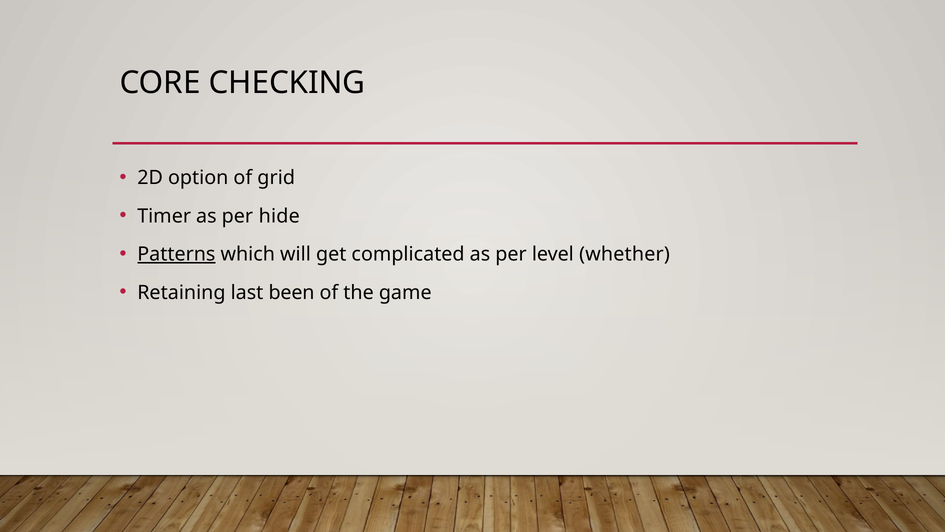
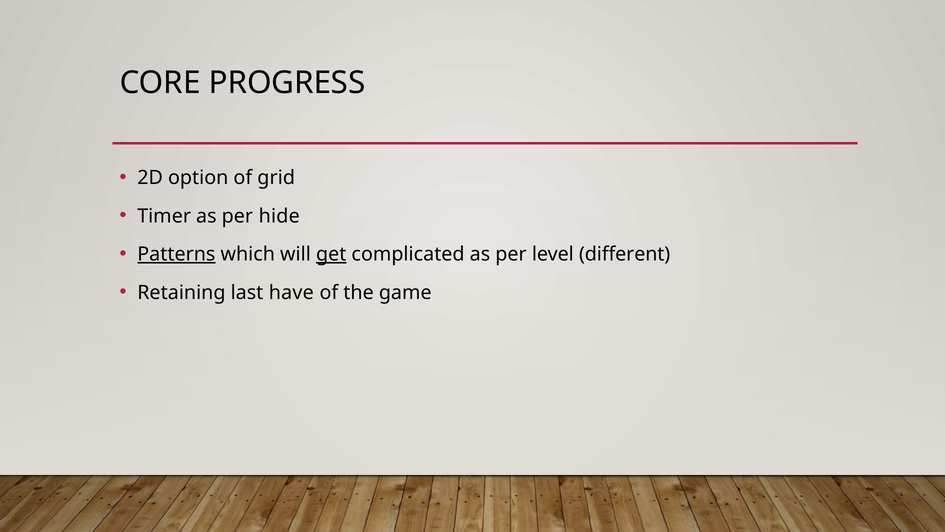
CHECKING: CHECKING -> PROGRESS
get underline: none -> present
whether: whether -> different
been: been -> have
